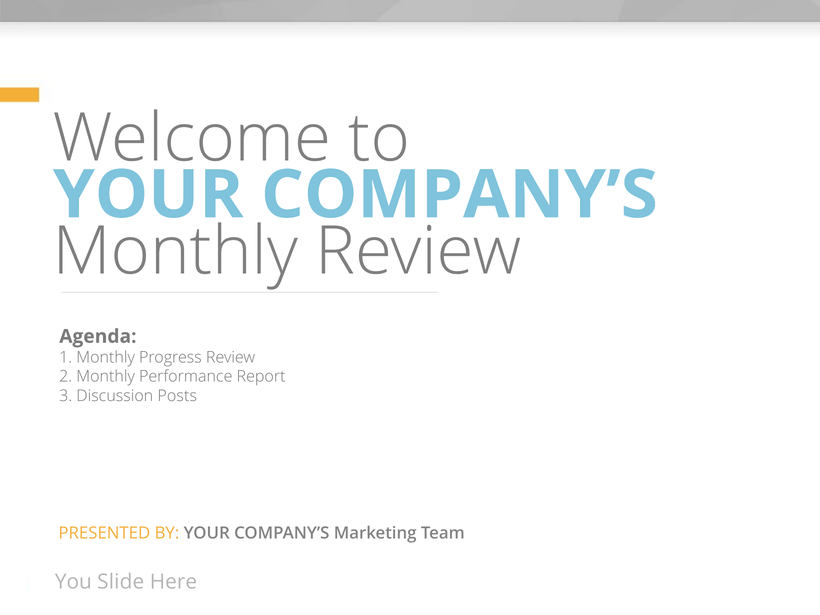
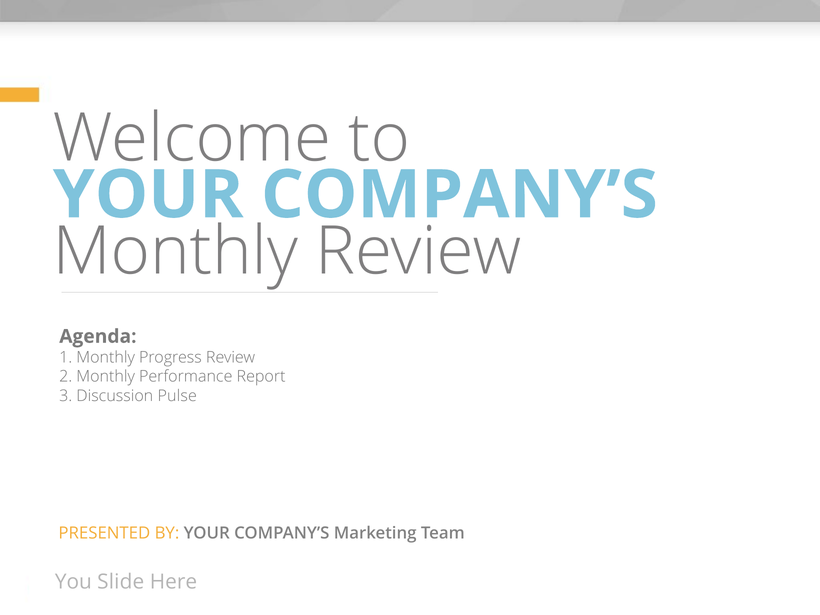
Posts: Posts -> Pulse
